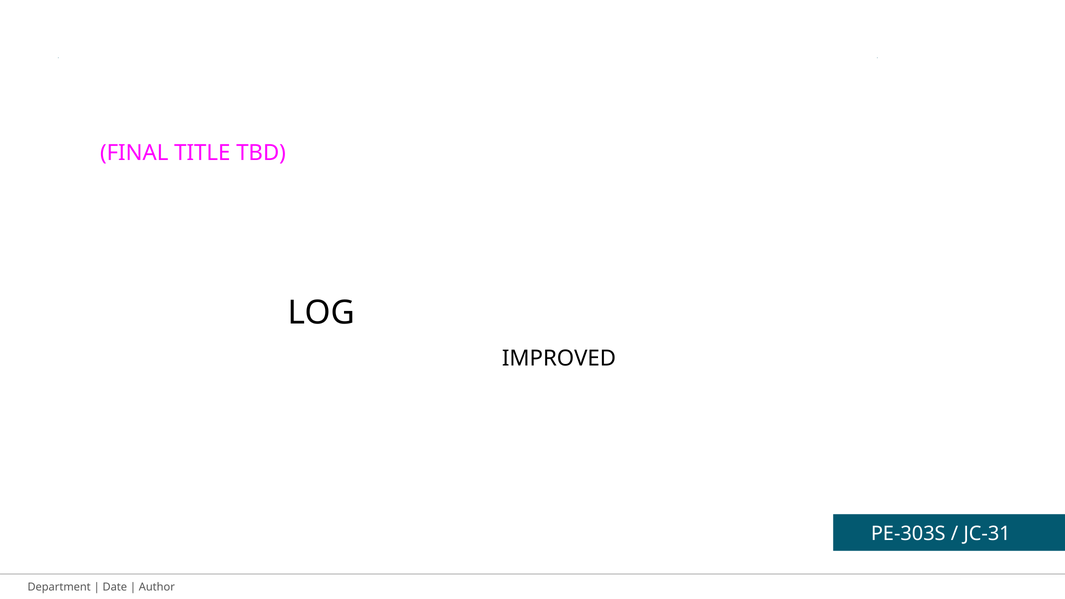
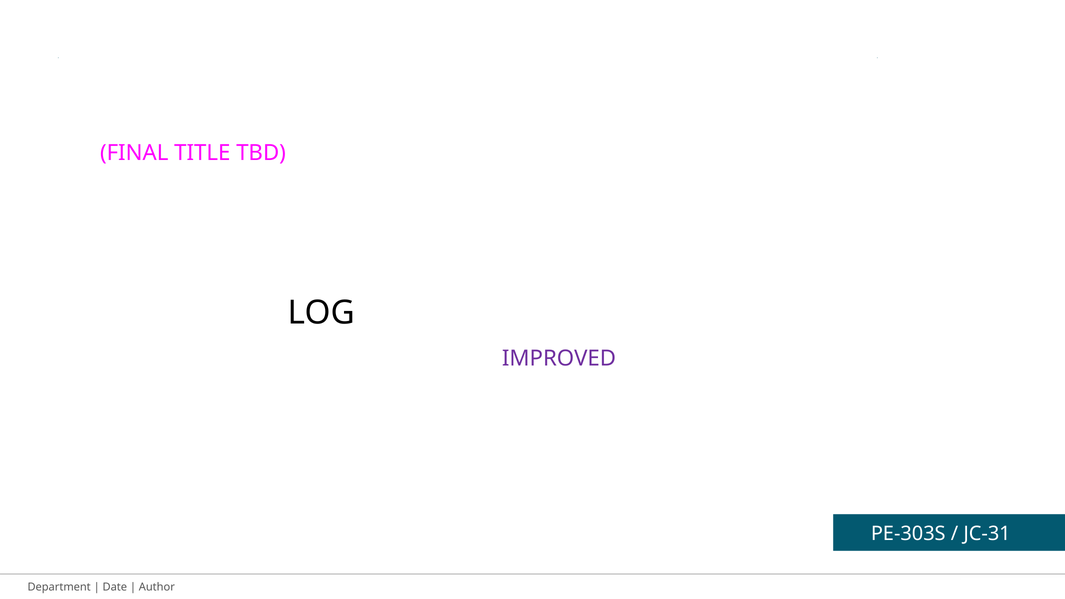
IMPROVED colour: black -> purple
